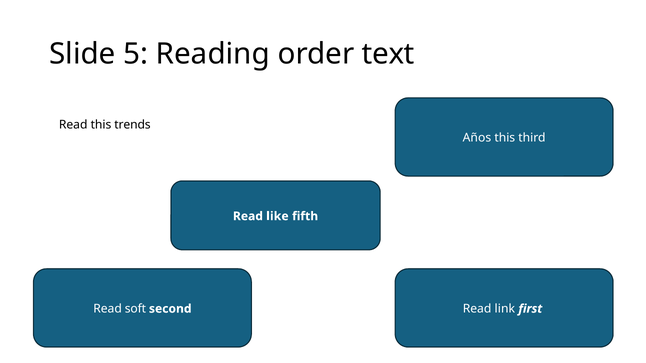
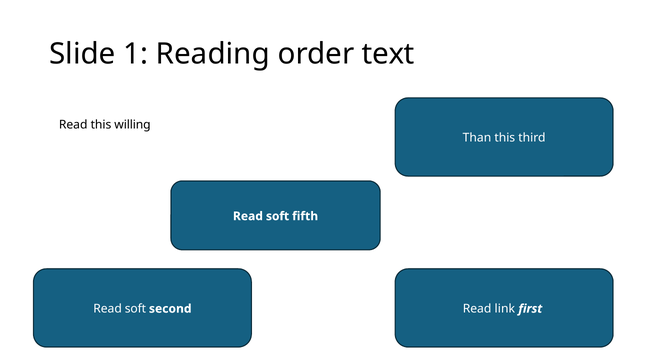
5: 5 -> 1
trends: trends -> willing
Años: Años -> Than
like at (277, 216): like -> soft
